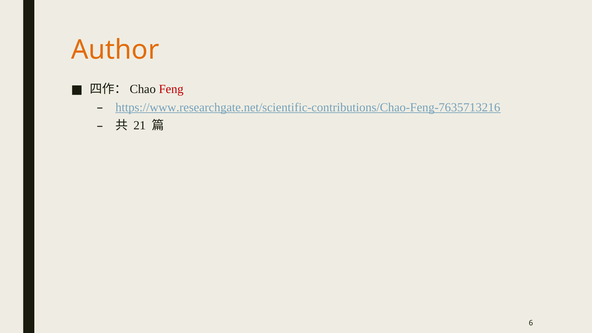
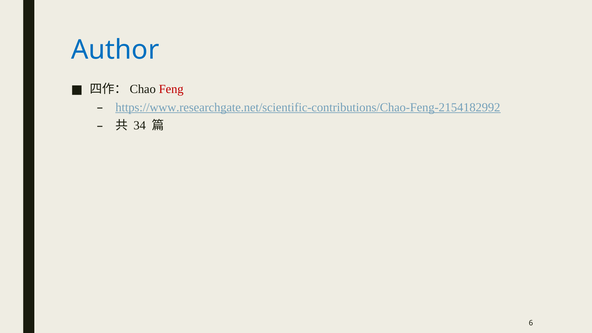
Author colour: orange -> blue
https://www.researchgate.net/scientific-contributions/Chao-Feng-7635713216: https://www.researchgate.net/scientific-contributions/Chao-Feng-7635713216 -> https://www.researchgate.net/scientific-contributions/Chao-Feng-2154182992
21: 21 -> 34
